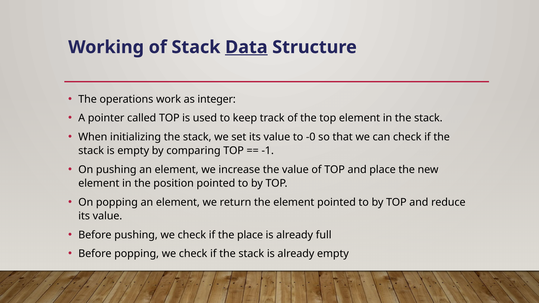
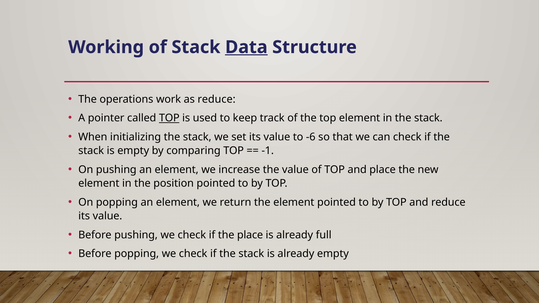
as integer: integer -> reduce
TOP at (169, 118) underline: none -> present
-0: -0 -> -6
